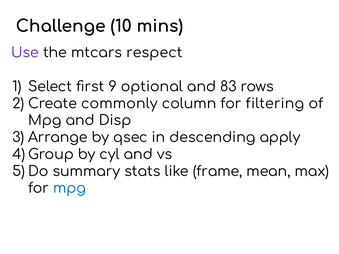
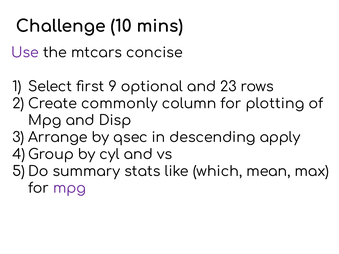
respect: respect -> concise
83: 83 -> 23
filtering: filtering -> plotting
frame: frame -> which
mpg at (69, 188) colour: blue -> purple
